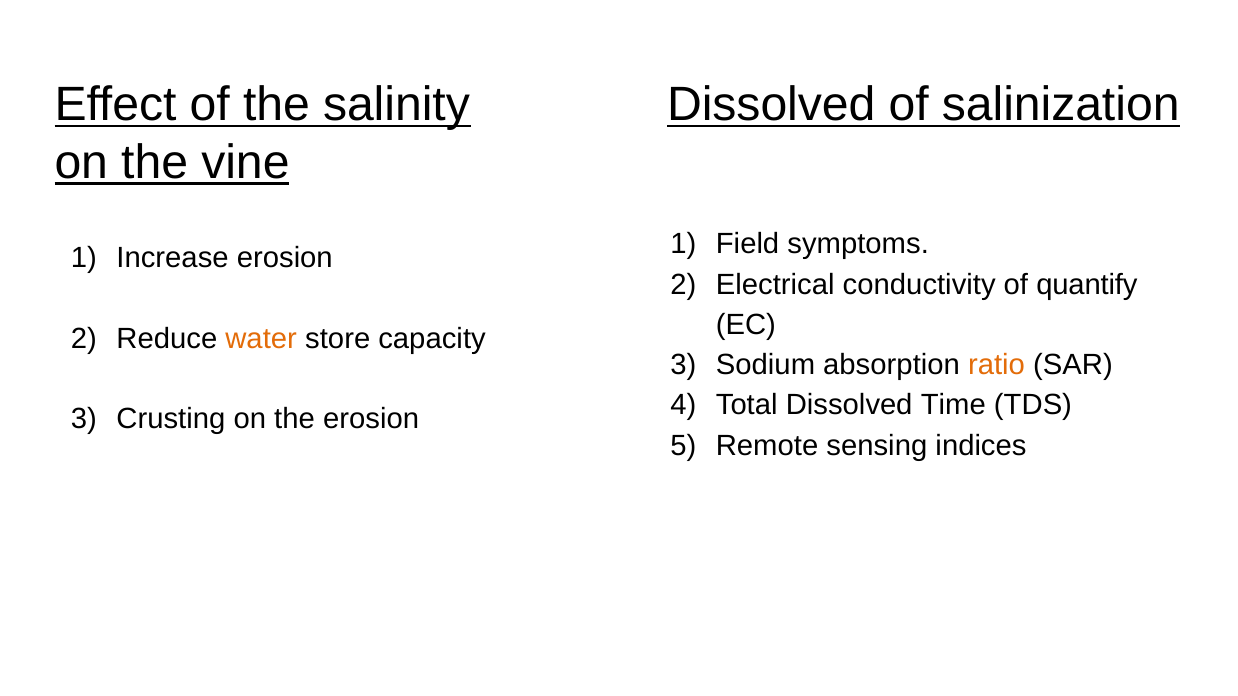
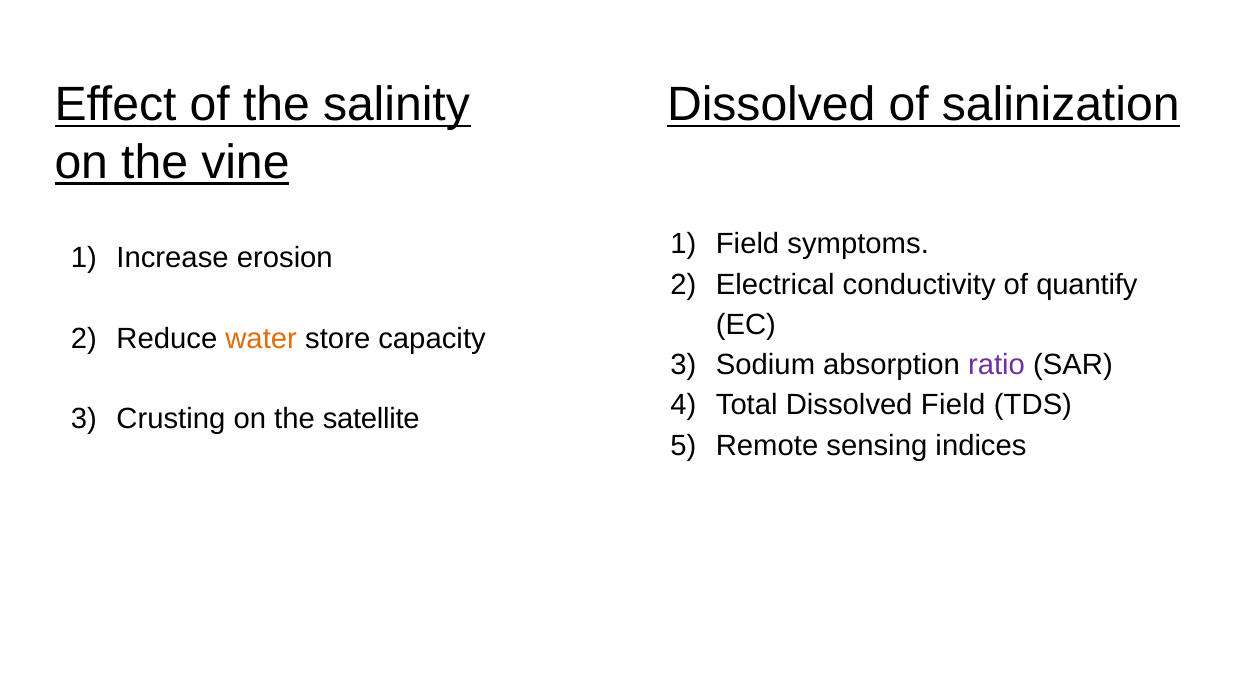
ratio colour: orange -> purple
Dissolved Time: Time -> Field
the erosion: erosion -> satellite
